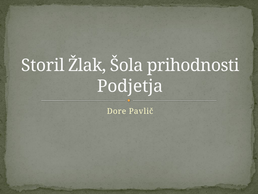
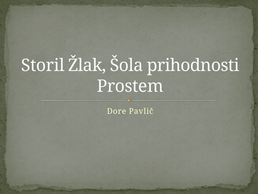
Podjetja: Podjetja -> Prostem
